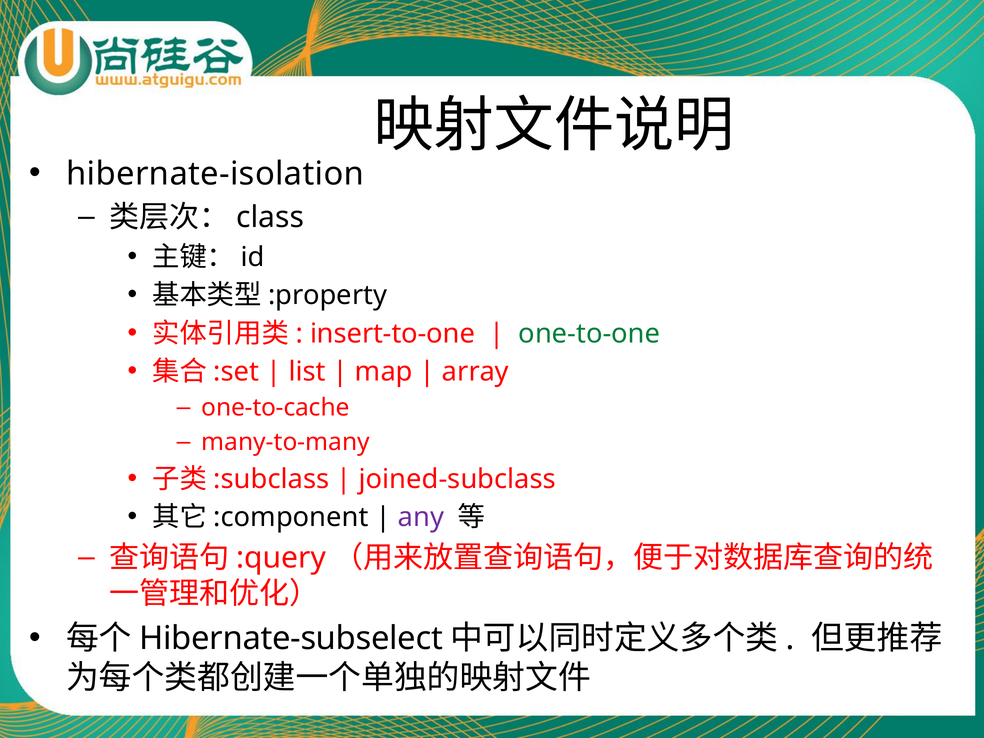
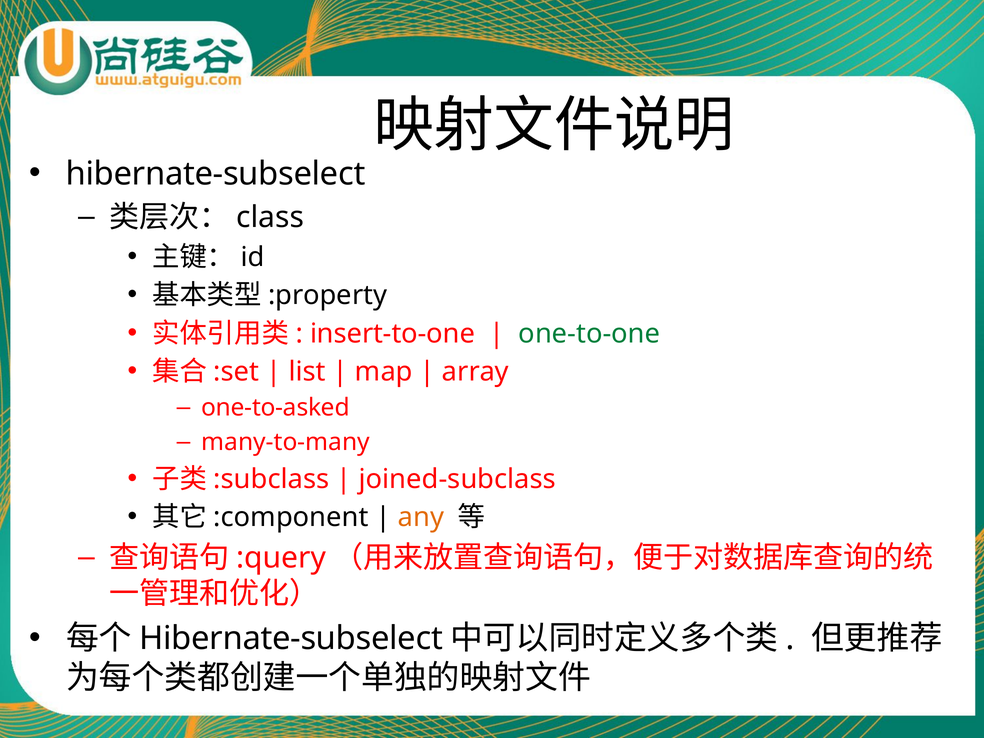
hibernate-isolation at (215, 174): hibernate-isolation -> hibernate-subselect
one-to-cache: one-to-cache -> one-to-asked
any colour: purple -> orange
